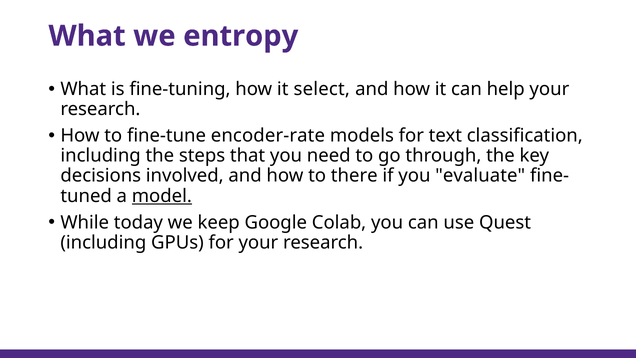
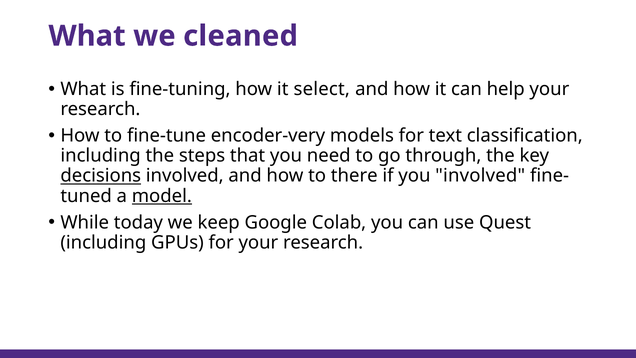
entropy: entropy -> cleaned
encoder-rate: encoder-rate -> encoder-very
decisions underline: none -> present
you evaluate: evaluate -> involved
